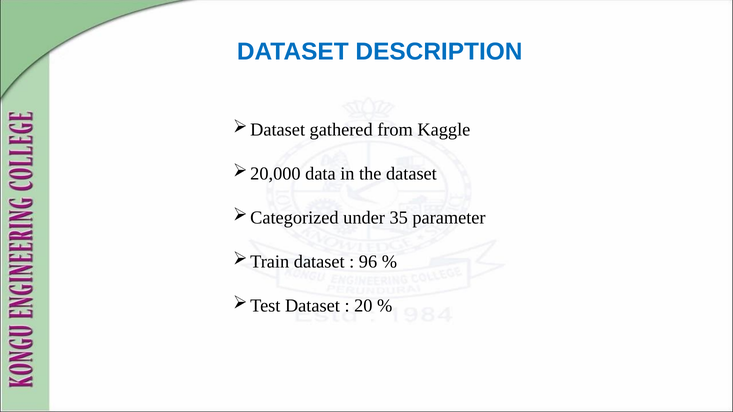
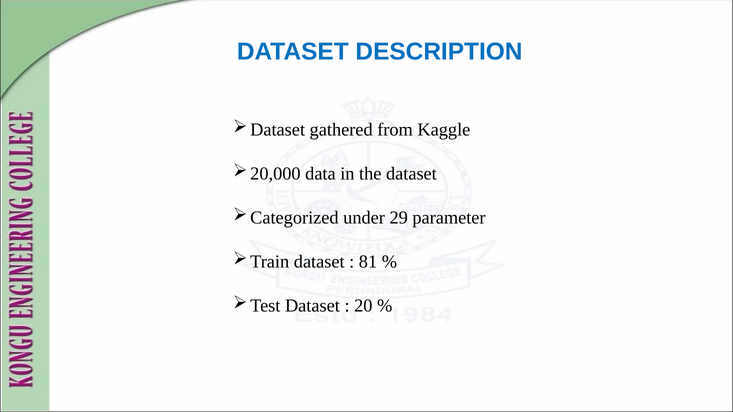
35: 35 -> 29
96: 96 -> 81
